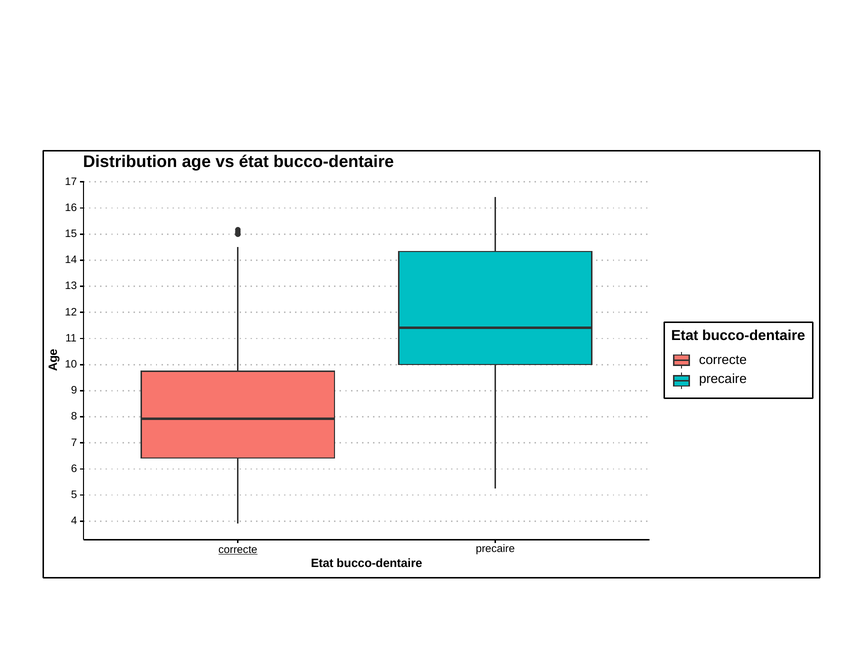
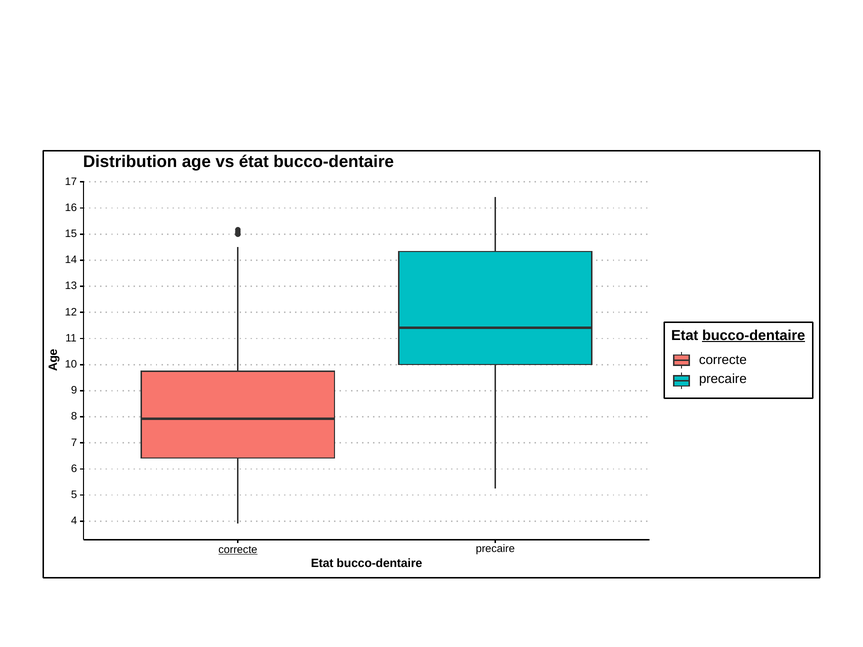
bucco-dentaire at (754, 336) underline: none -> present
